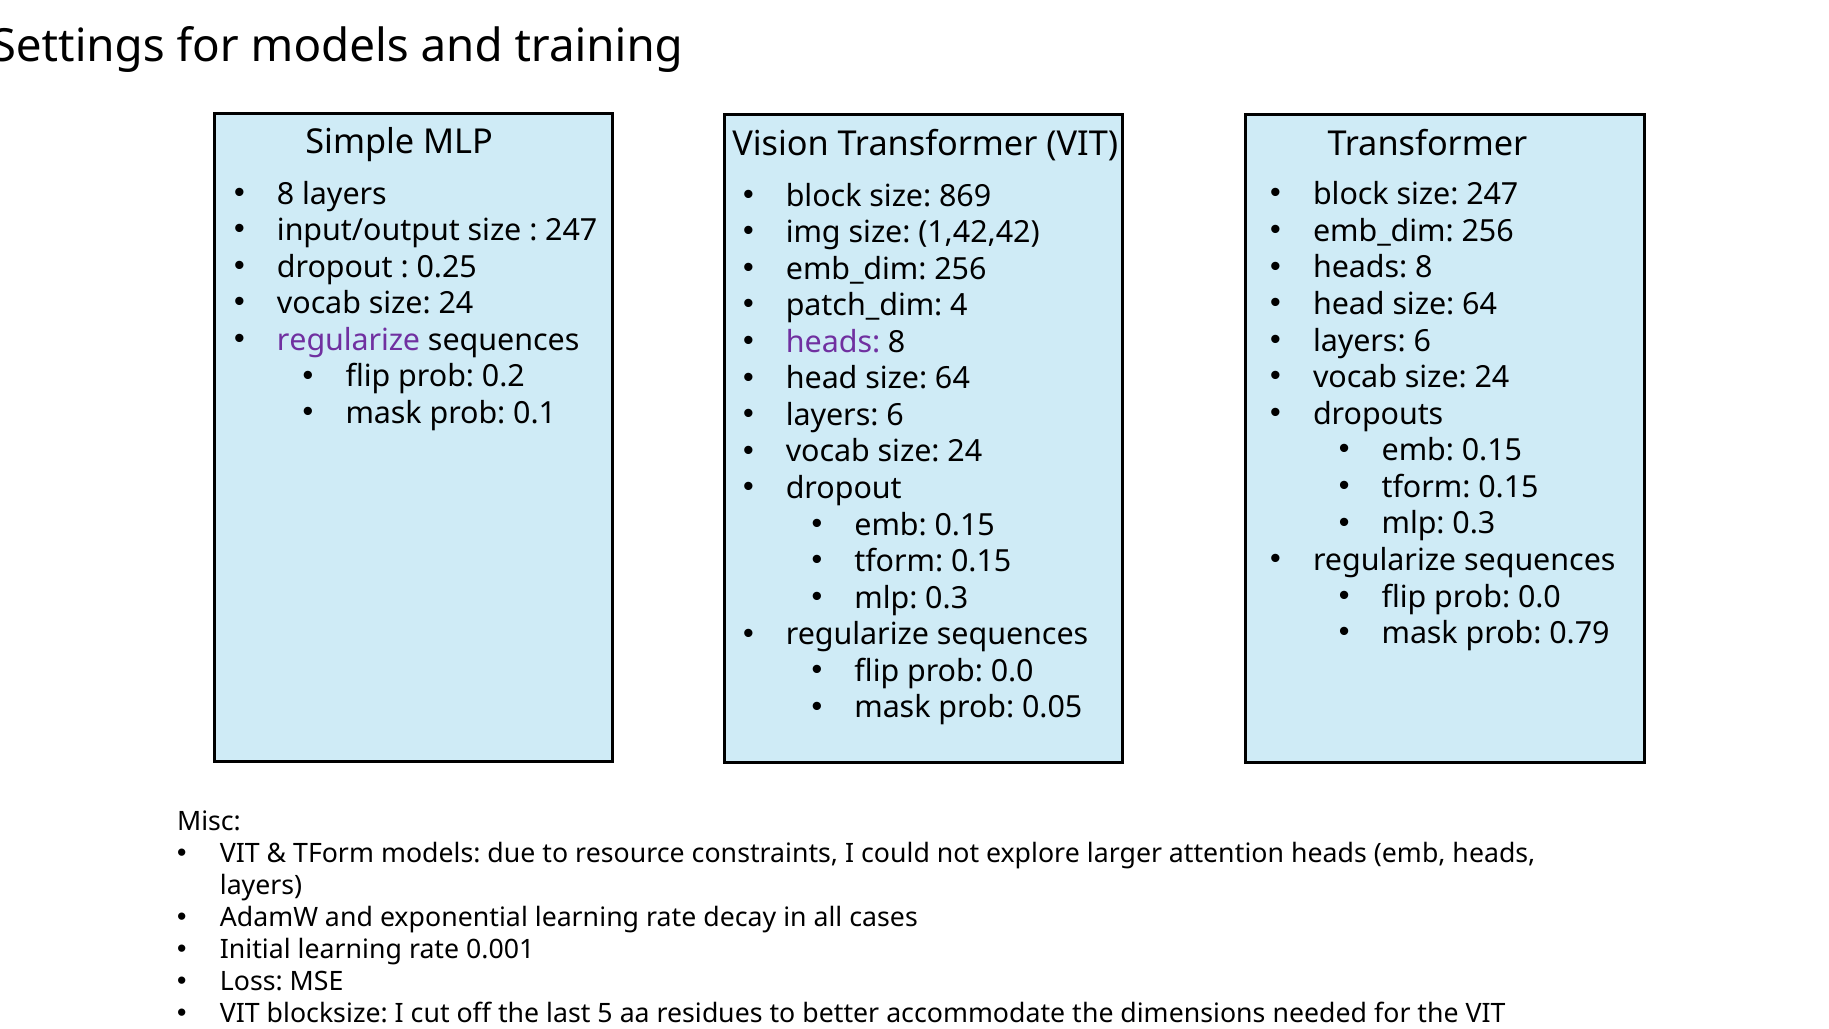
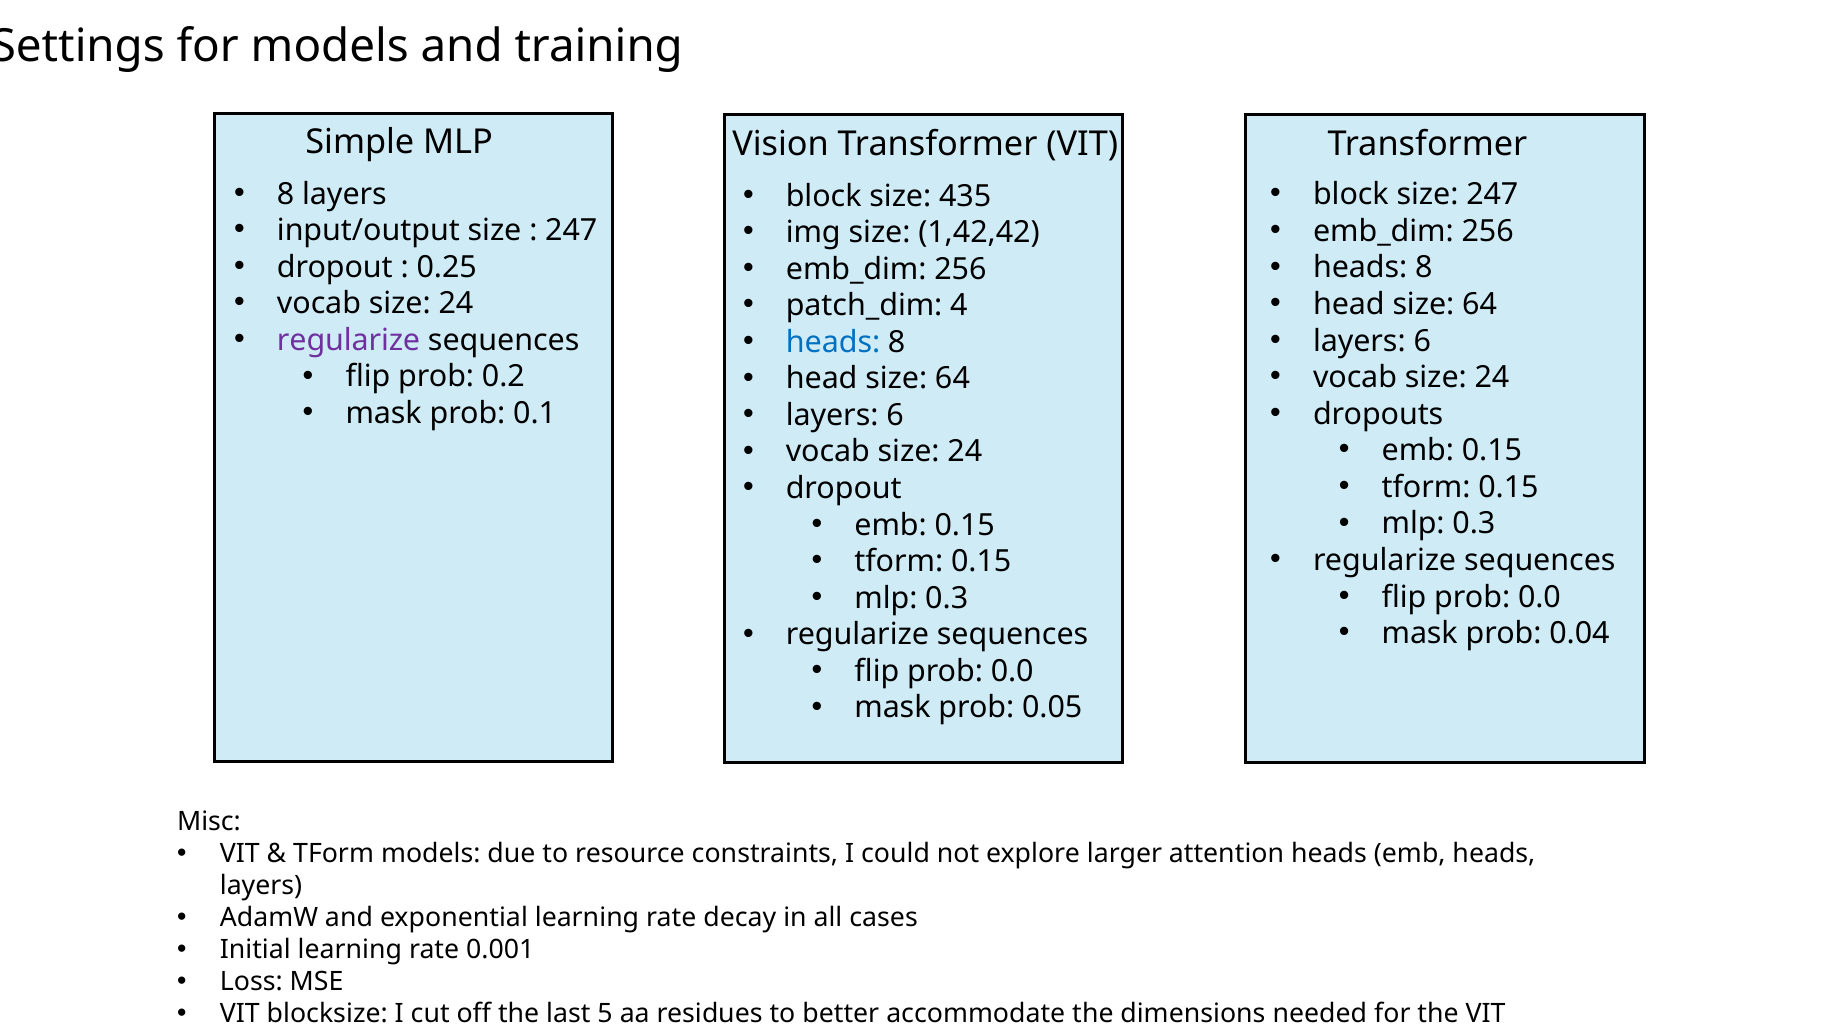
869: 869 -> 435
heads at (833, 342) colour: purple -> blue
0.79: 0.79 -> 0.04
